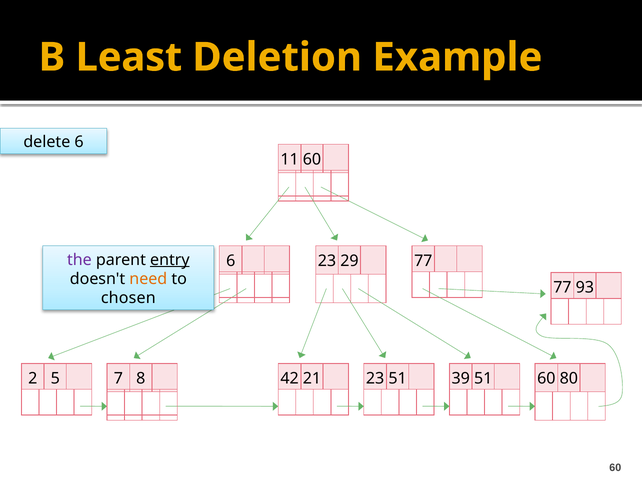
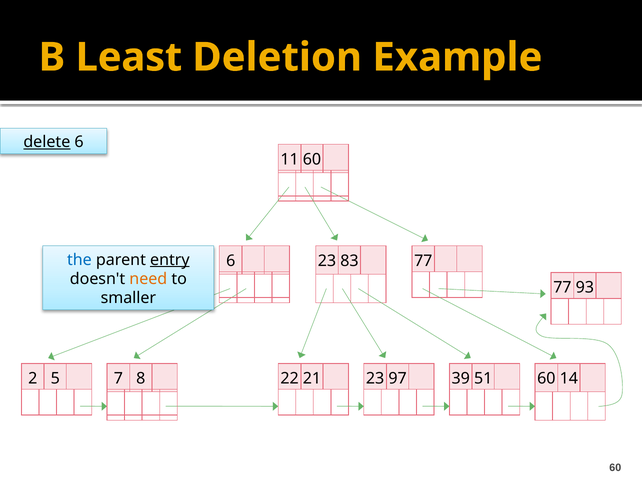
delete underline: none -> present
the colour: purple -> blue
29: 29 -> 83
chosen: chosen -> smaller
42: 42 -> 22
23 51: 51 -> 97
80: 80 -> 14
